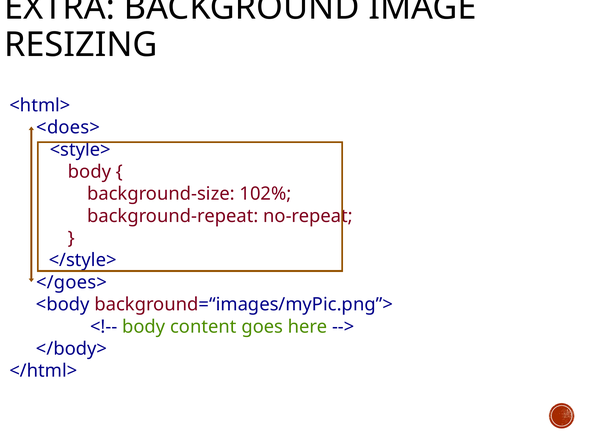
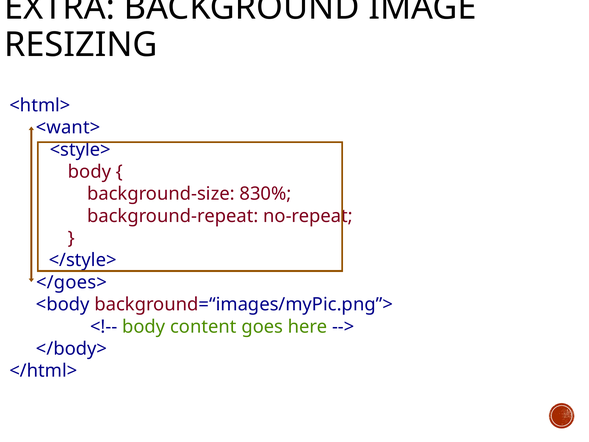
<does>: <does> -> <want>
102%: 102% -> 830%
